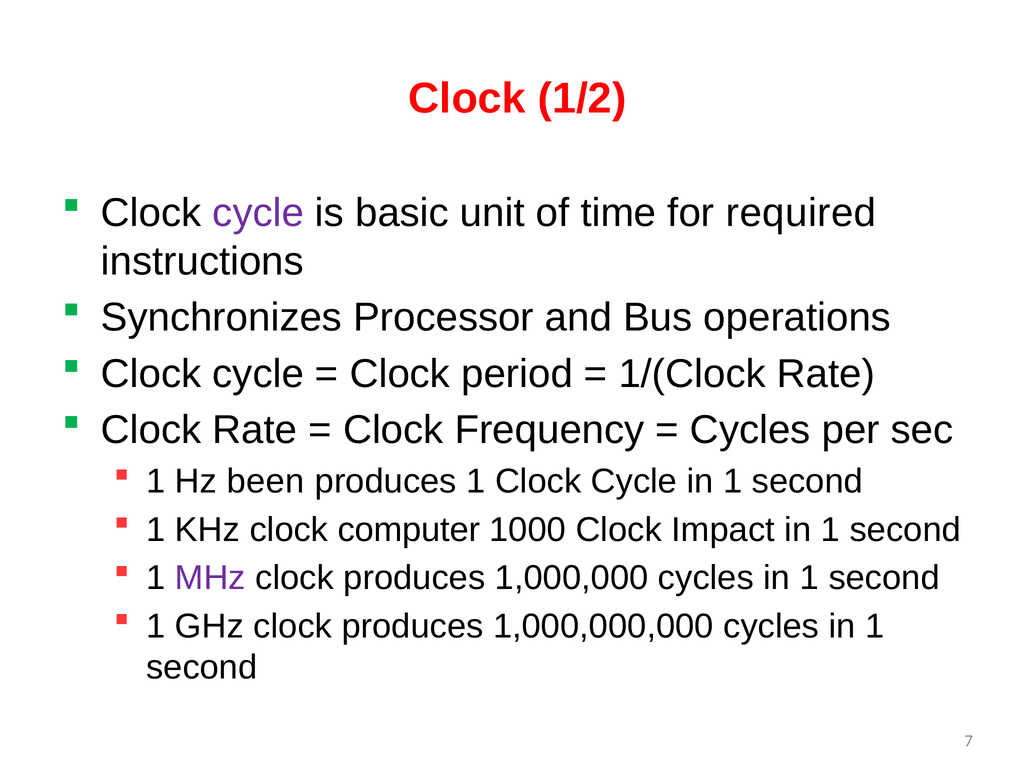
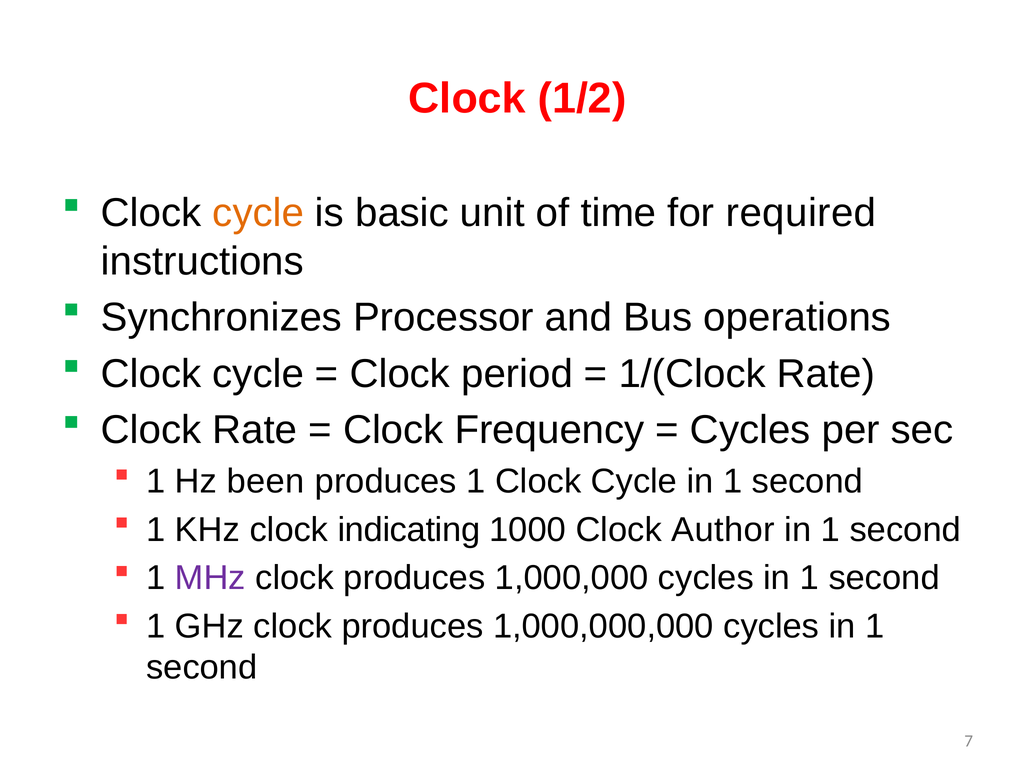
cycle at (258, 213) colour: purple -> orange
computer: computer -> indicating
Impact: Impact -> Author
